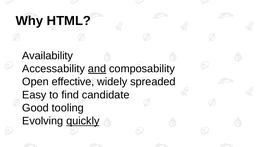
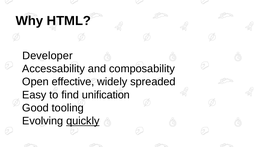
Availability: Availability -> Developer
and underline: present -> none
candidate: candidate -> unification
